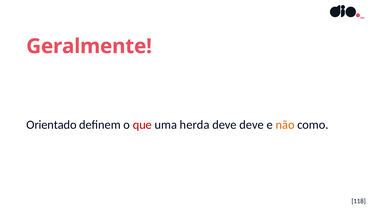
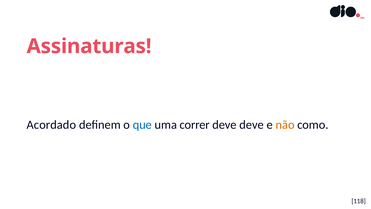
Geralmente: Geralmente -> Assinaturas
Orientado: Orientado -> Acordado
que colour: red -> blue
herda: herda -> correr
